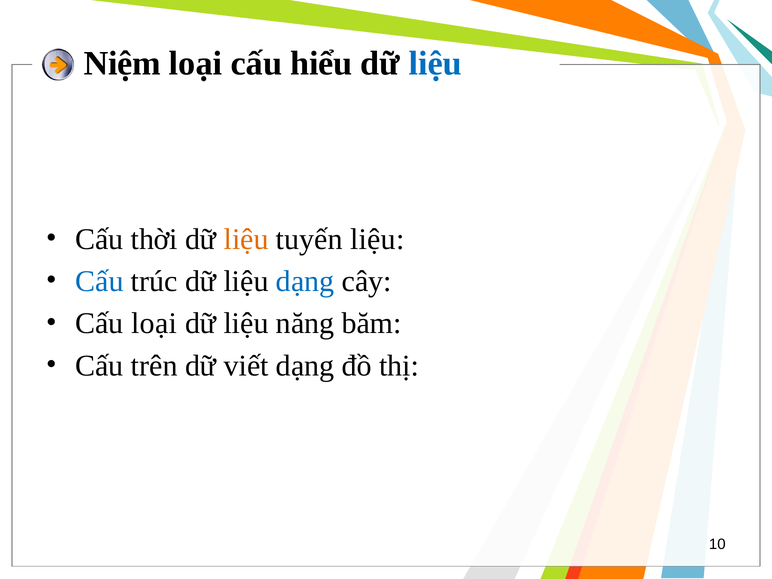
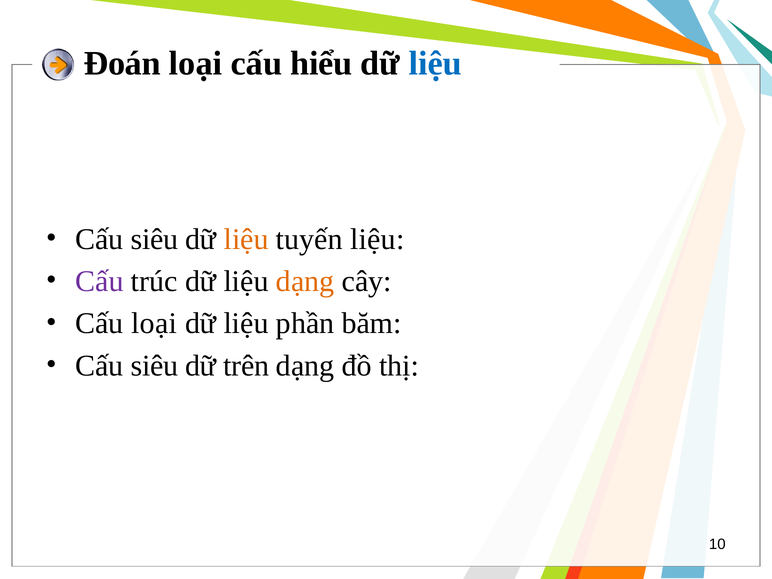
Niệm: Niệm -> Đoán
thời at (154, 239): thời -> siêu
Cấu at (99, 281) colour: blue -> purple
dạng at (305, 281) colour: blue -> orange
năng: năng -> phần
trên at (154, 366): trên -> siêu
viết: viết -> trên
